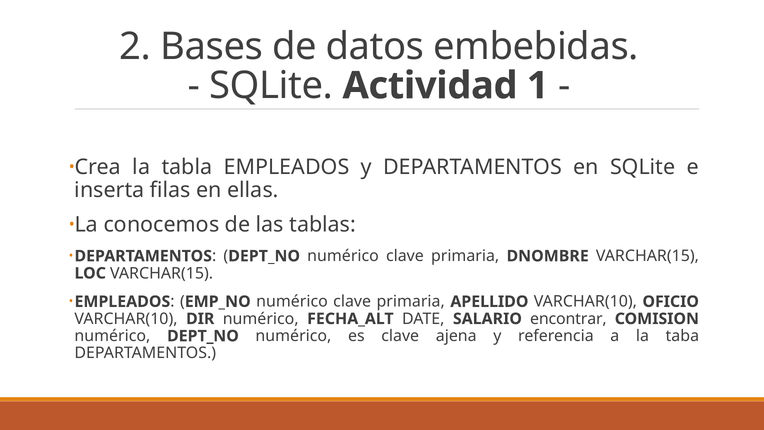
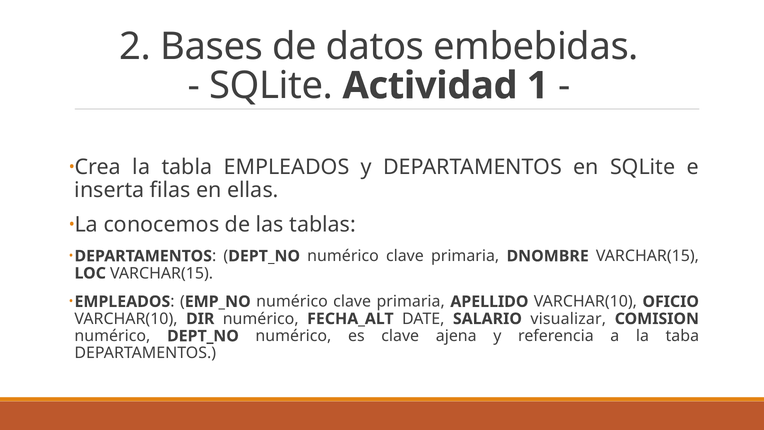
encontrar: encontrar -> visualizar
